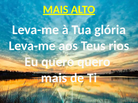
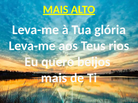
quero quero: quero -> beijos
